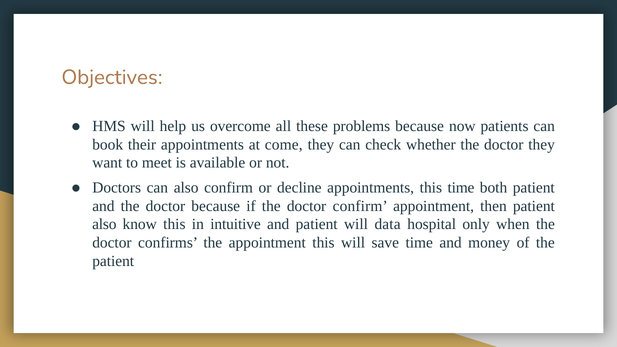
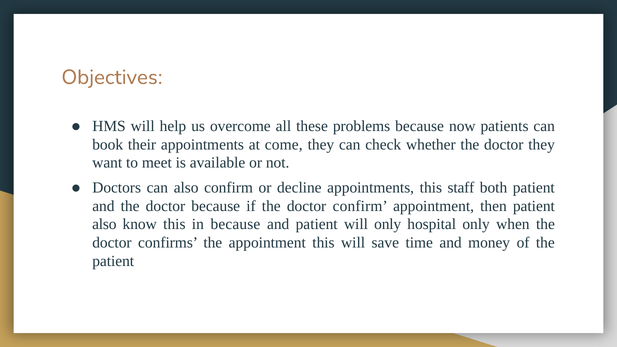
this time: time -> staff
in intuitive: intuitive -> because
will data: data -> only
